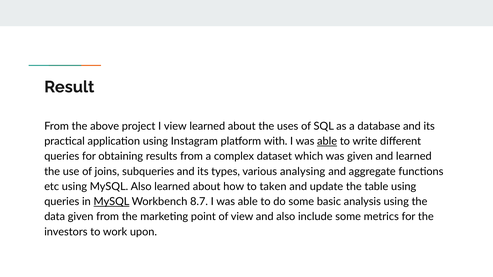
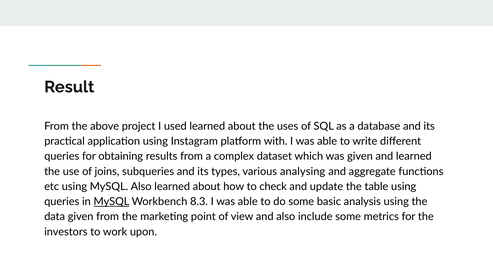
I view: view -> used
able at (327, 141) underline: present -> none
taken: taken -> check
8.7: 8.7 -> 8.3
